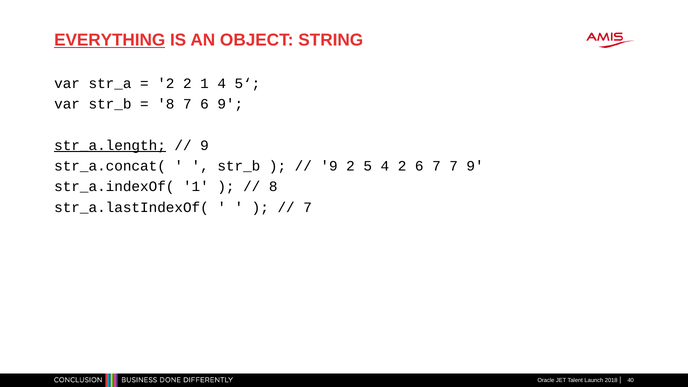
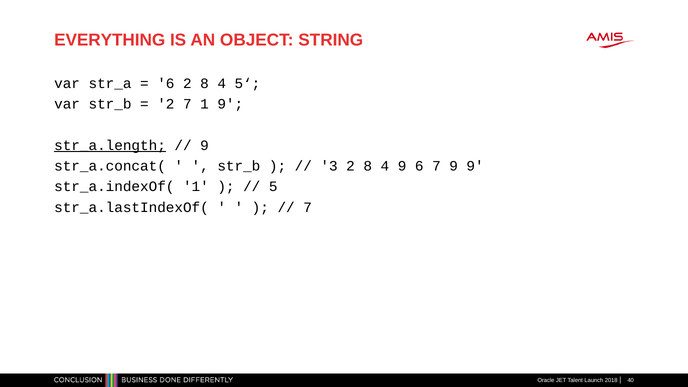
EVERYTHING underline: present -> none
2 at (166, 83): 2 -> 6
1 at (205, 83): 1 -> 8
8 at (166, 104): 8 -> 2
7 6: 6 -> 1
9 at (329, 166): 9 -> 3
5 at (368, 166): 5 -> 8
4 2: 2 -> 9
7 7: 7 -> 9
8 at (273, 187): 8 -> 5
